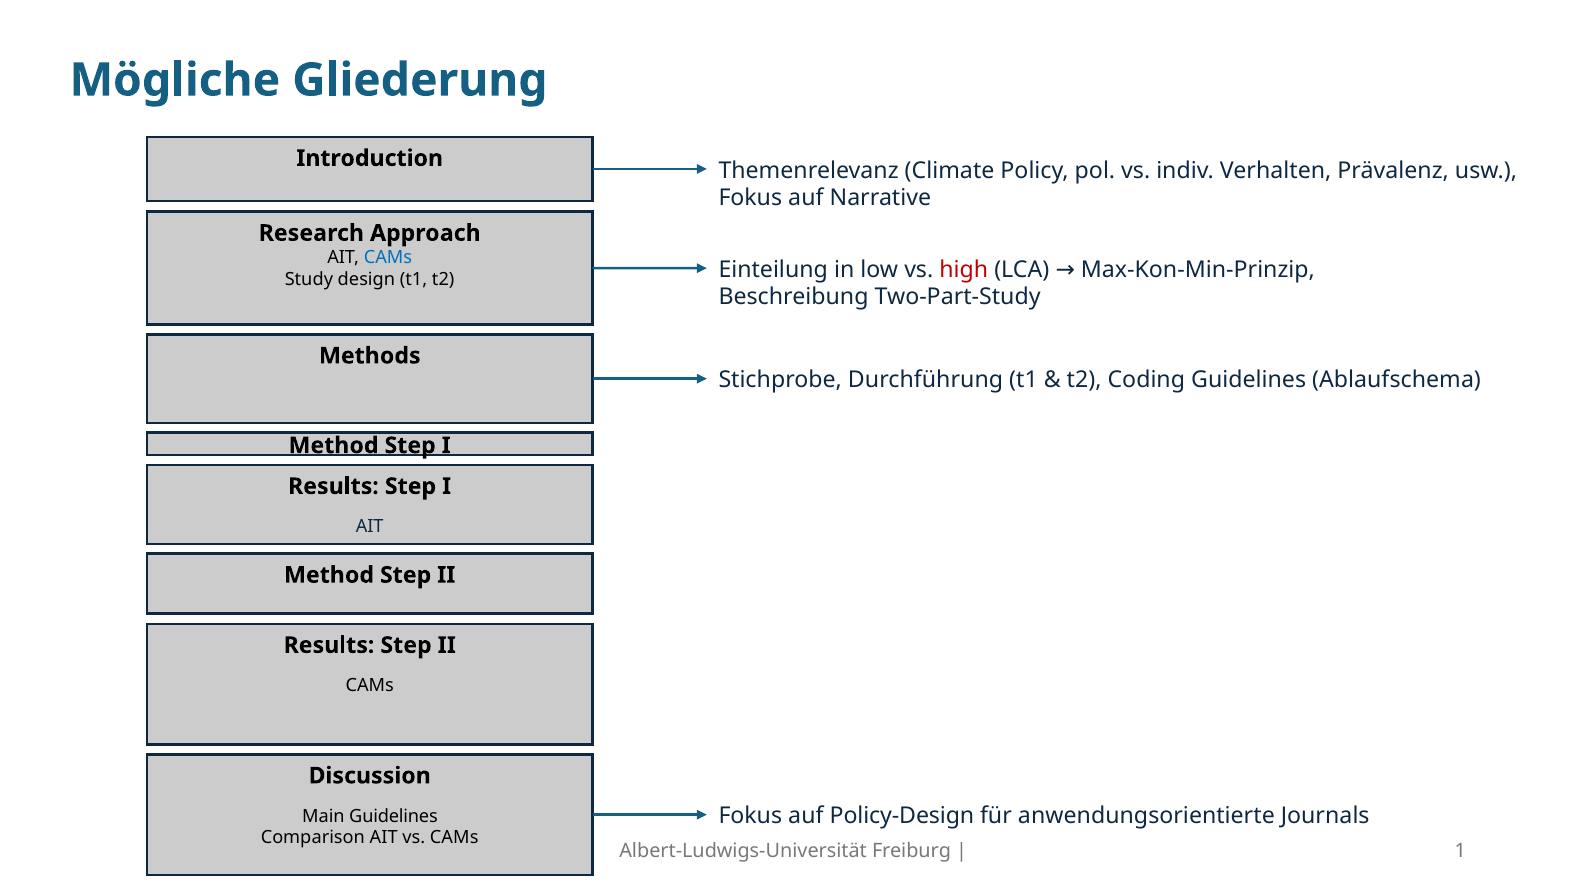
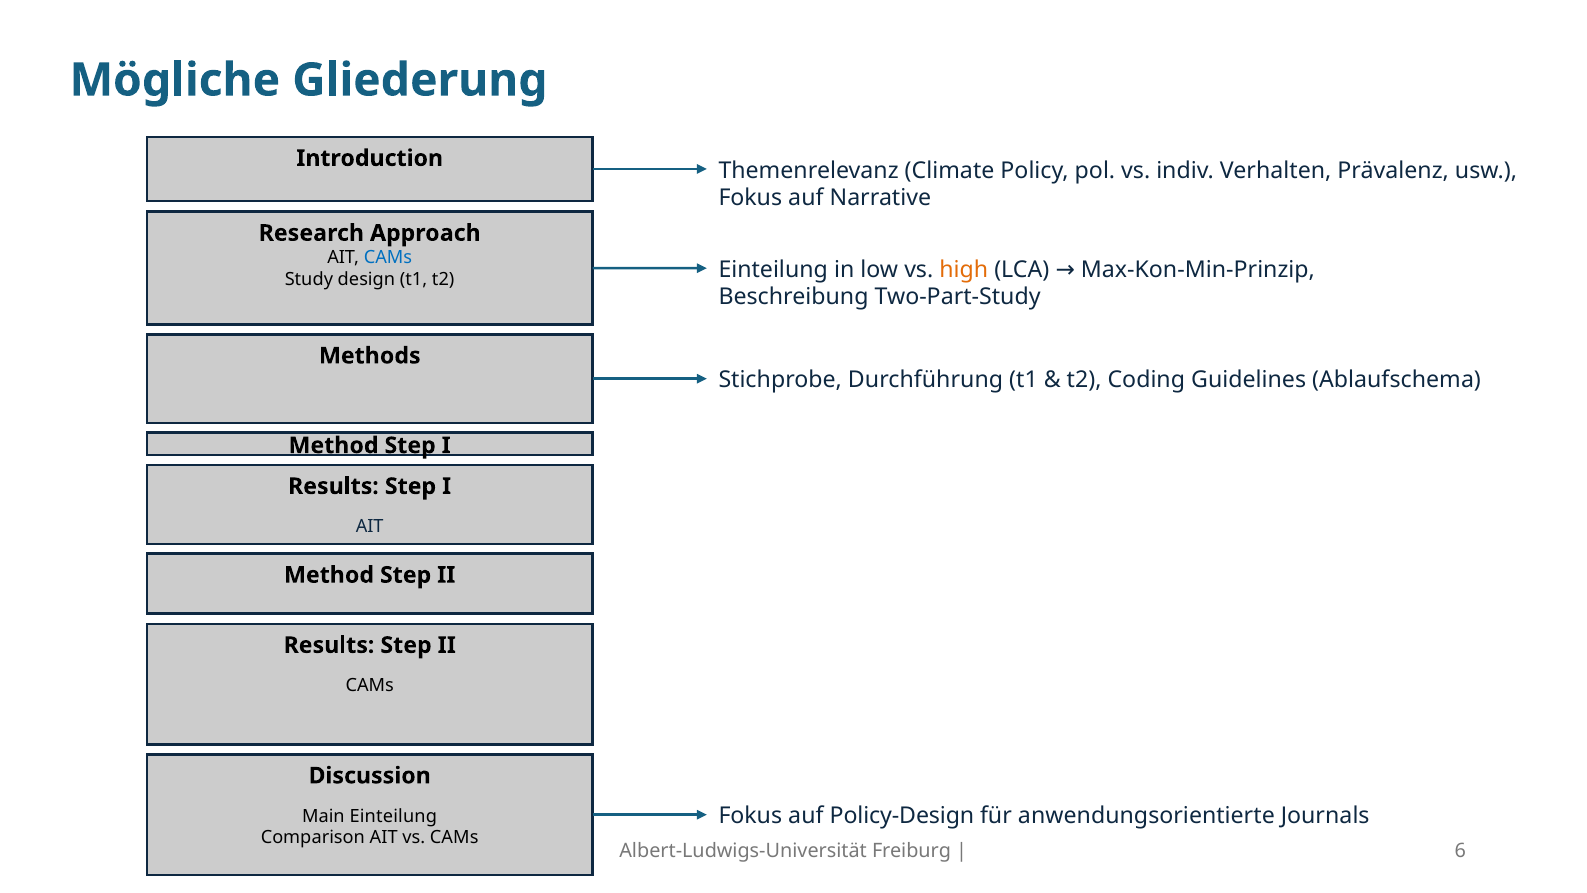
high colour: red -> orange
Main Guidelines: Guidelines -> Einteilung
1: 1 -> 6
